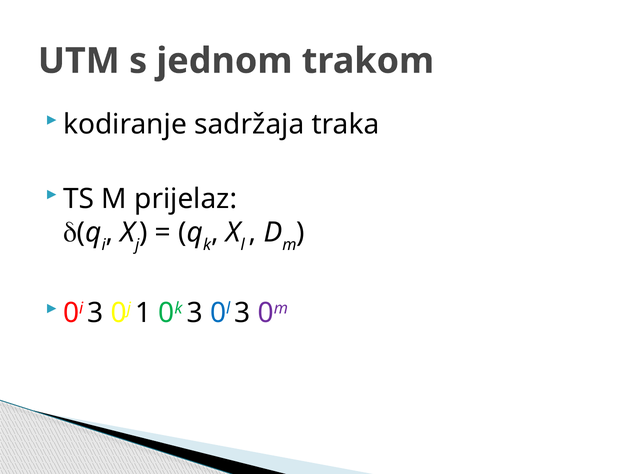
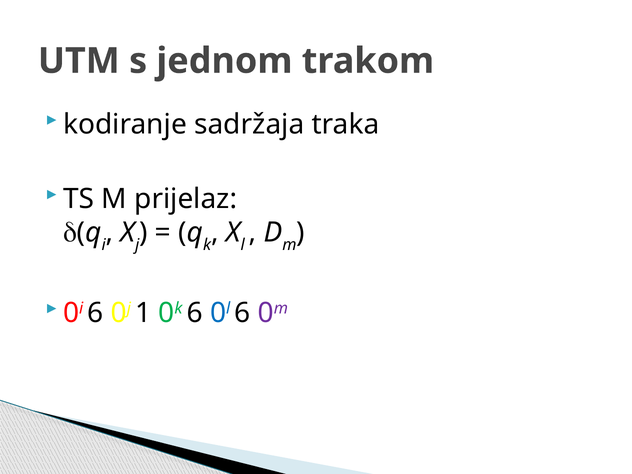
0i 3: 3 -> 6
0k 3: 3 -> 6
0l 3: 3 -> 6
